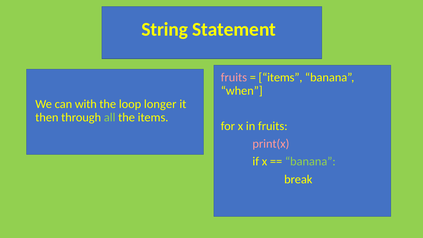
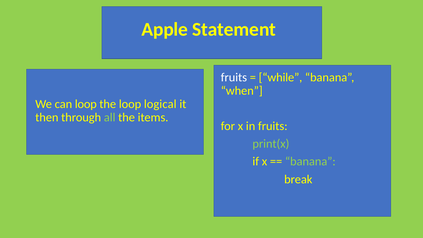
String: String -> Apple
fruits at (234, 77) colour: pink -> white
items at (281, 77): items -> while
can with: with -> loop
longer: longer -> logical
print(x colour: pink -> light green
